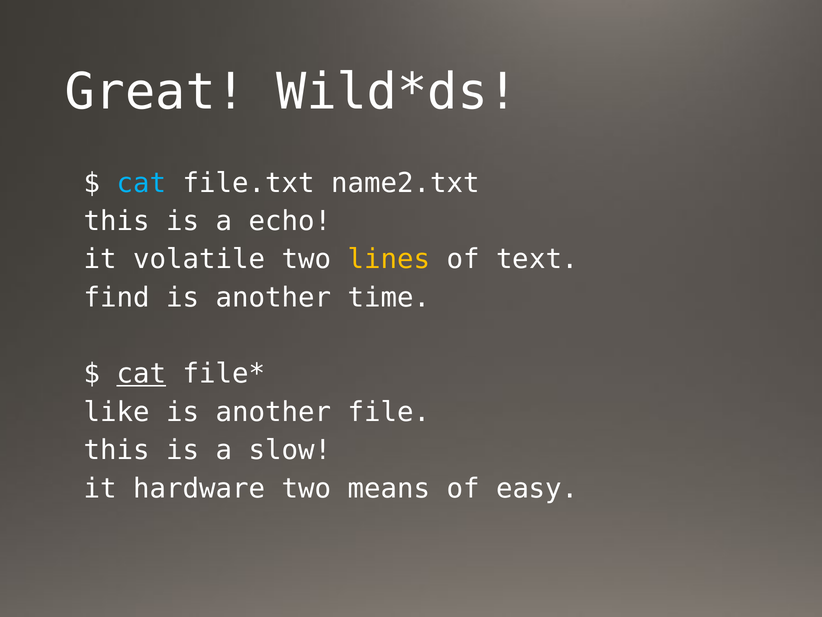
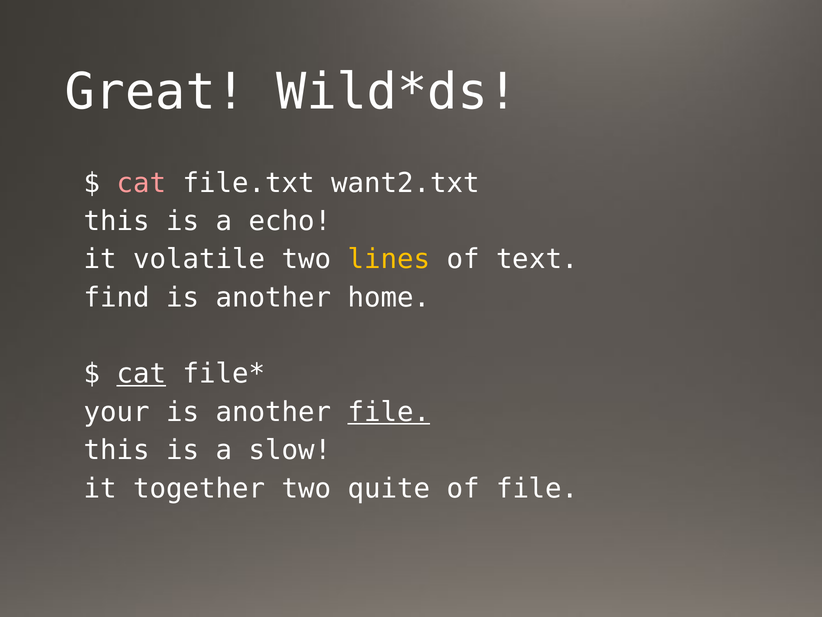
cat at (141, 183) colour: light blue -> pink
name2.txt: name2.txt -> want2.txt
time: time -> home
like: like -> your
file at (389, 412) underline: none -> present
hardware: hardware -> together
means: means -> quite
of easy: easy -> file
